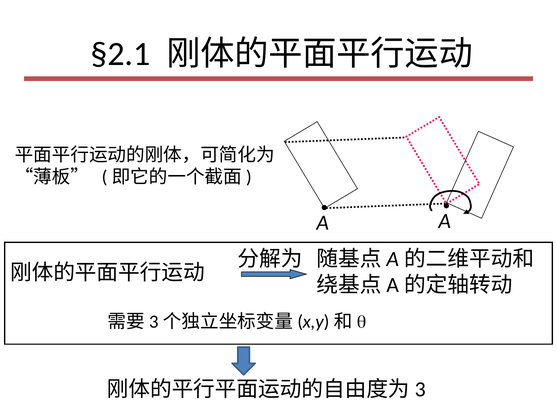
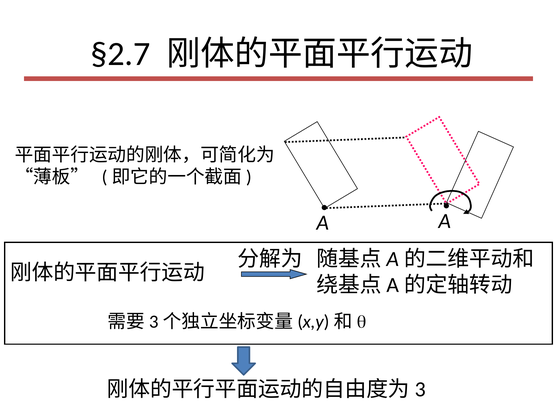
§2.1: §2.1 -> §2.7
